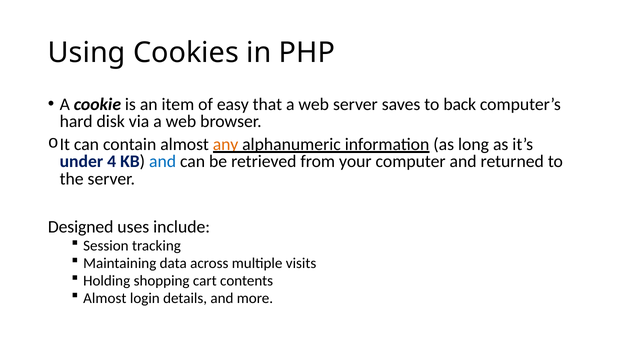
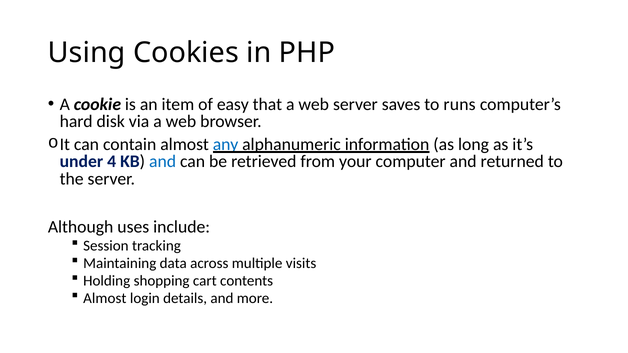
back: back -> runs
any colour: orange -> blue
Designed: Designed -> Although
